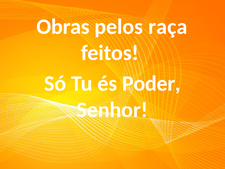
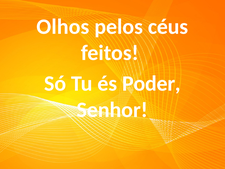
Obras: Obras -> Olhos
raça: raça -> céus
